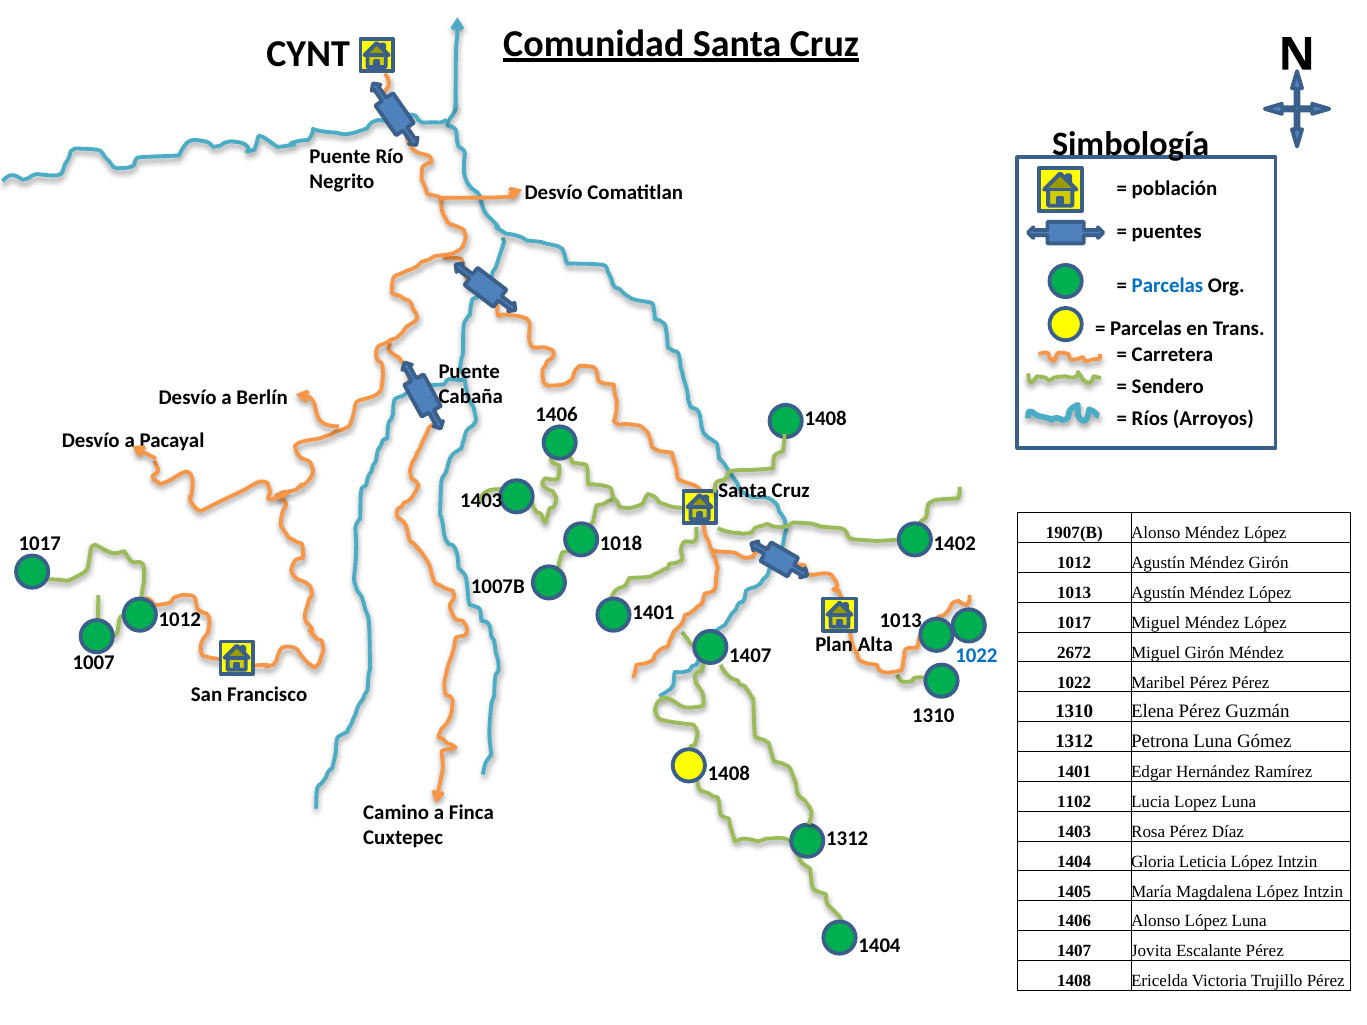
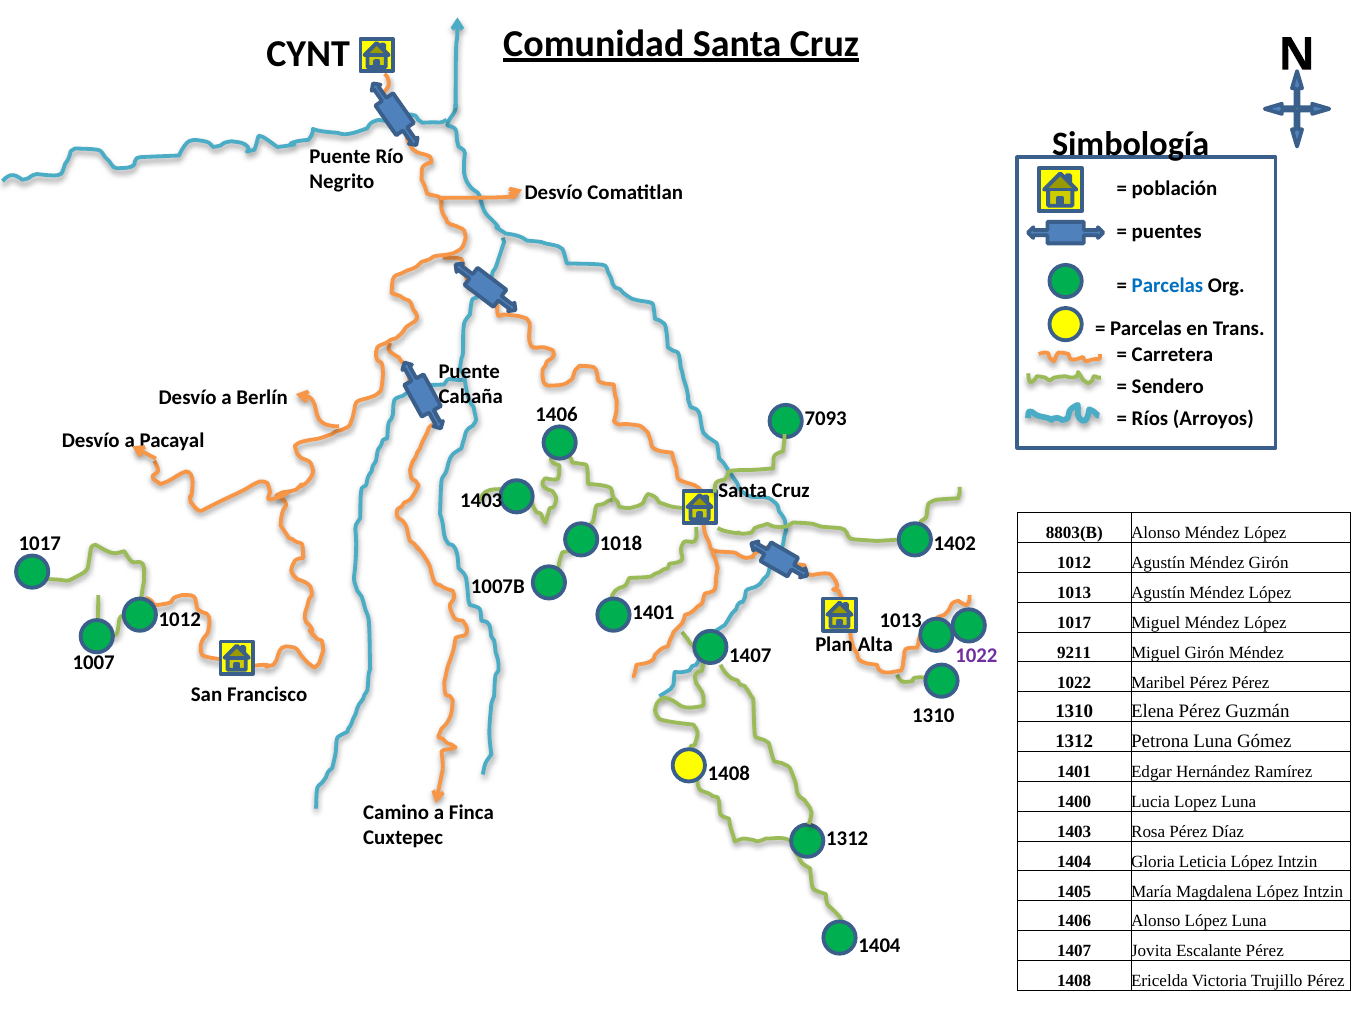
1406 1408: 1408 -> 7093
1907(B: 1907(B -> 8803(B
2672: 2672 -> 9211
1022 at (976, 656) colour: blue -> purple
1102: 1102 -> 1400
